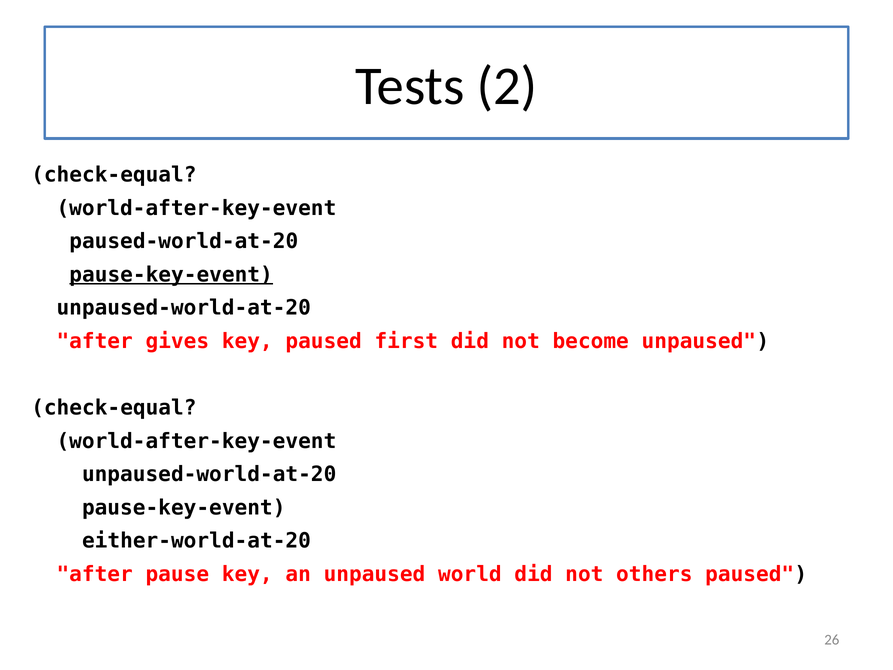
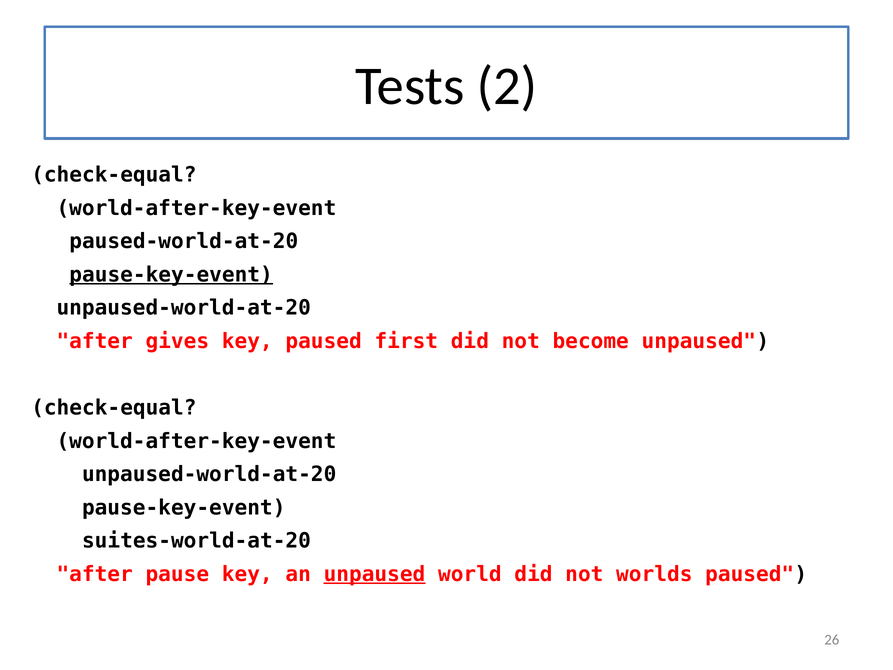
either-world-at-20: either-world-at-20 -> suites-world-at-20
unpaused at (374, 574) underline: none -> present
others: others -> worlds
